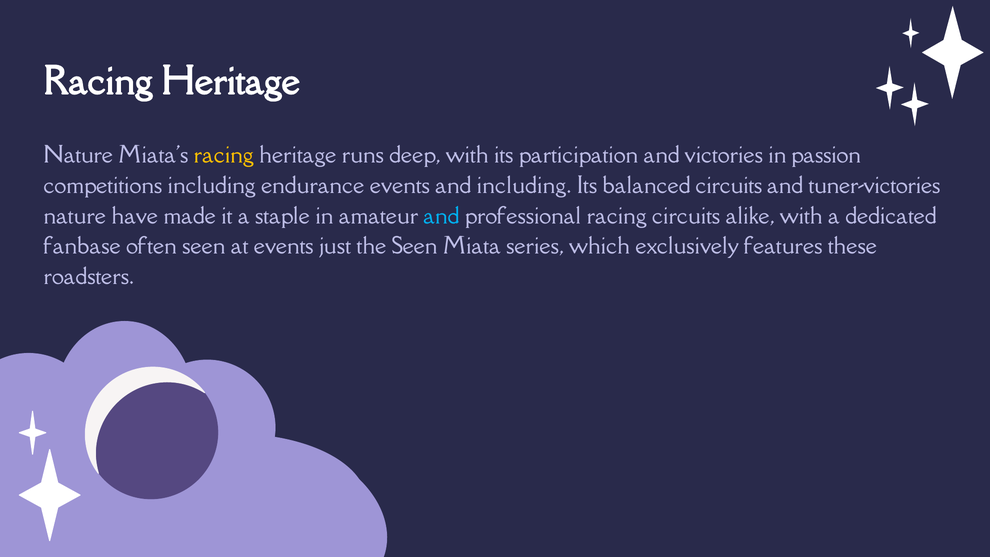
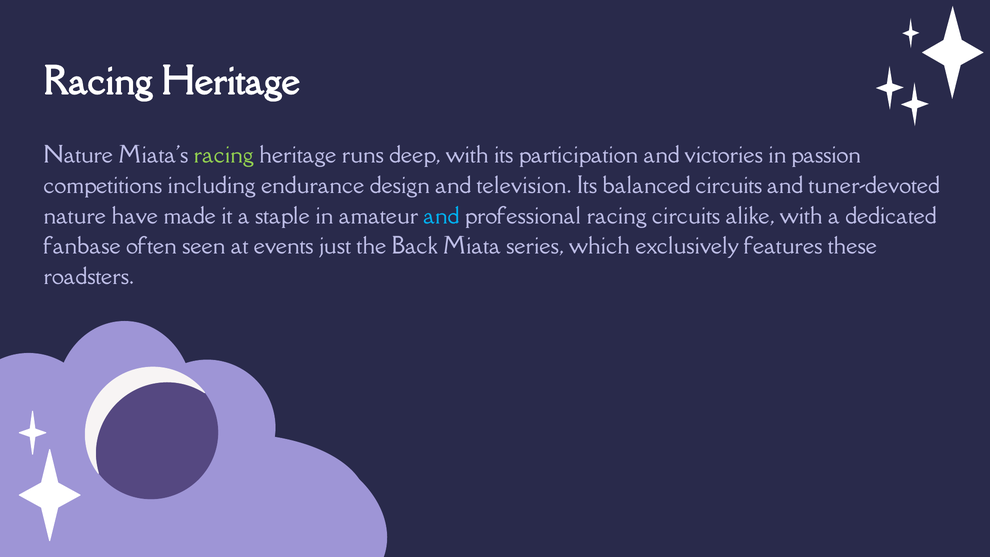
racing at (224, 156) colour: yellow -> light green
endurance events: events -> design
and including: including -> television
tuner-victories: tuner-victories -> tuner-devoted
the Seen: Seen -> Back
